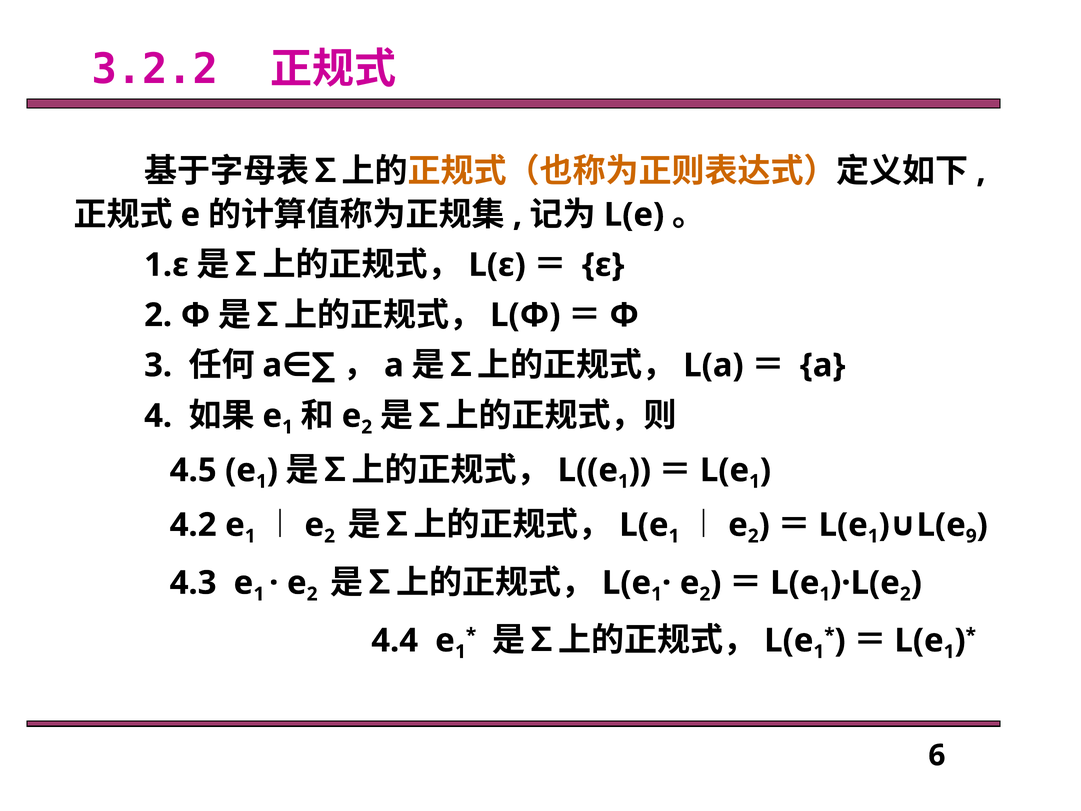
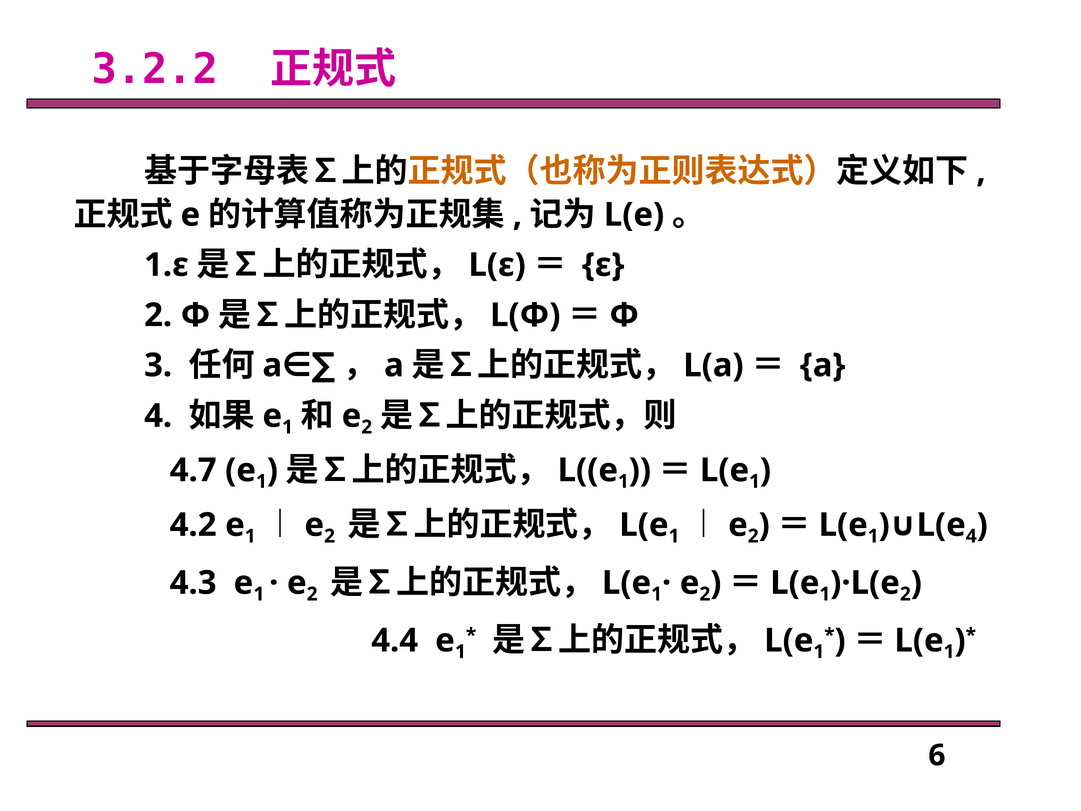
4.5: 4.5 -> 4.7
9 at (971, 536): 9 -> 4
